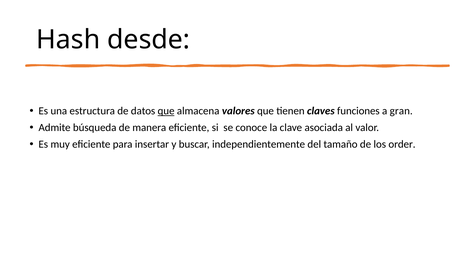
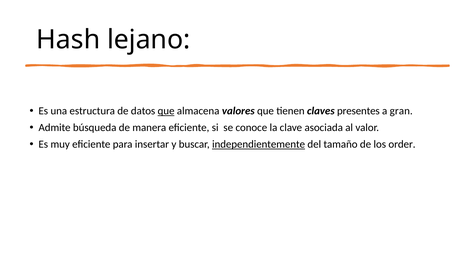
desde: desde -> lejano
funciones: funciones -> presentes
independientemente underline: none -> present
